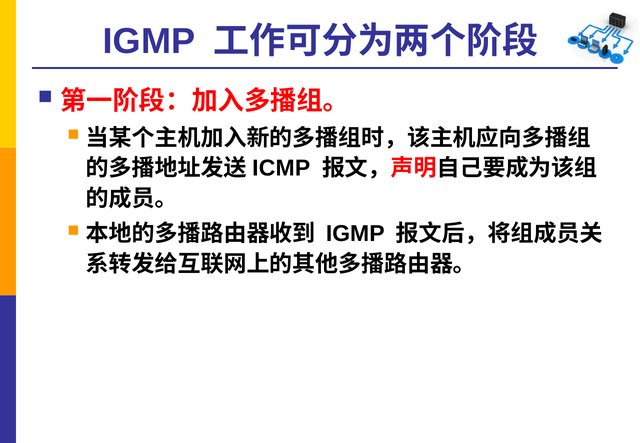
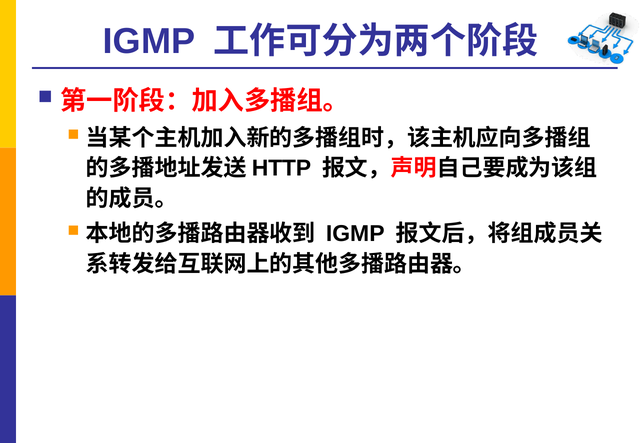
ICMP: ICMP -> HTTP
